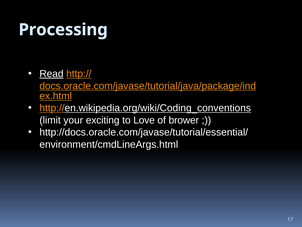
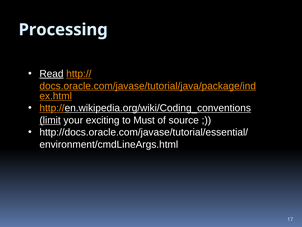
limit underline: none -> present
Love: Love -> Must
brower: brower -> source
